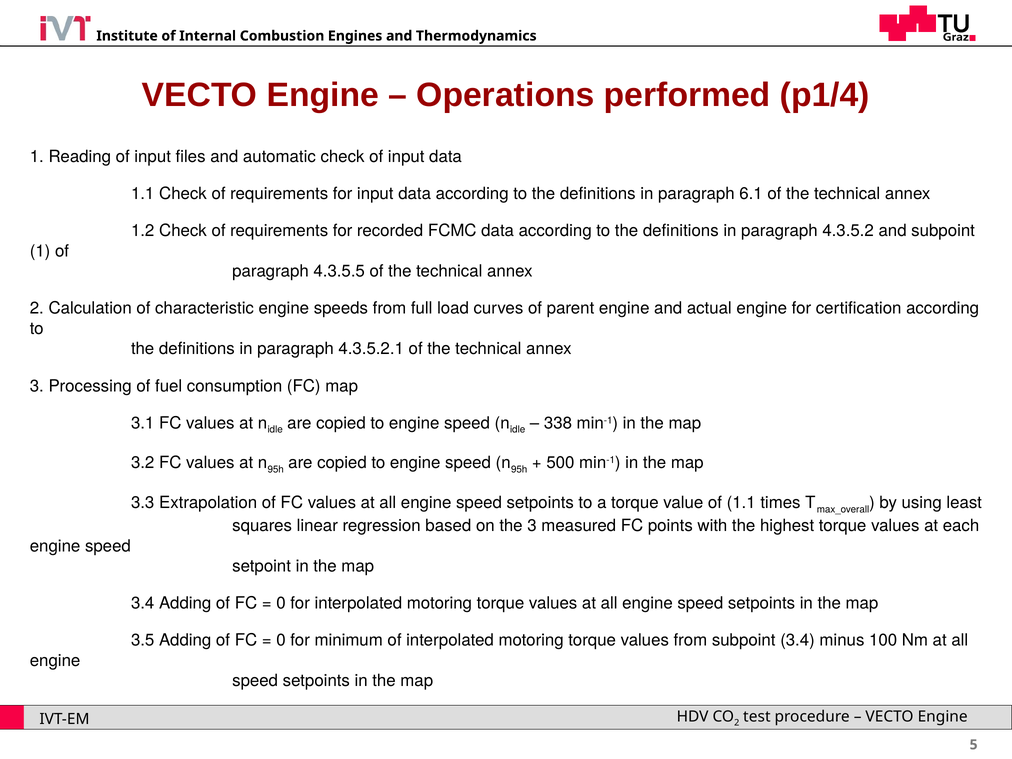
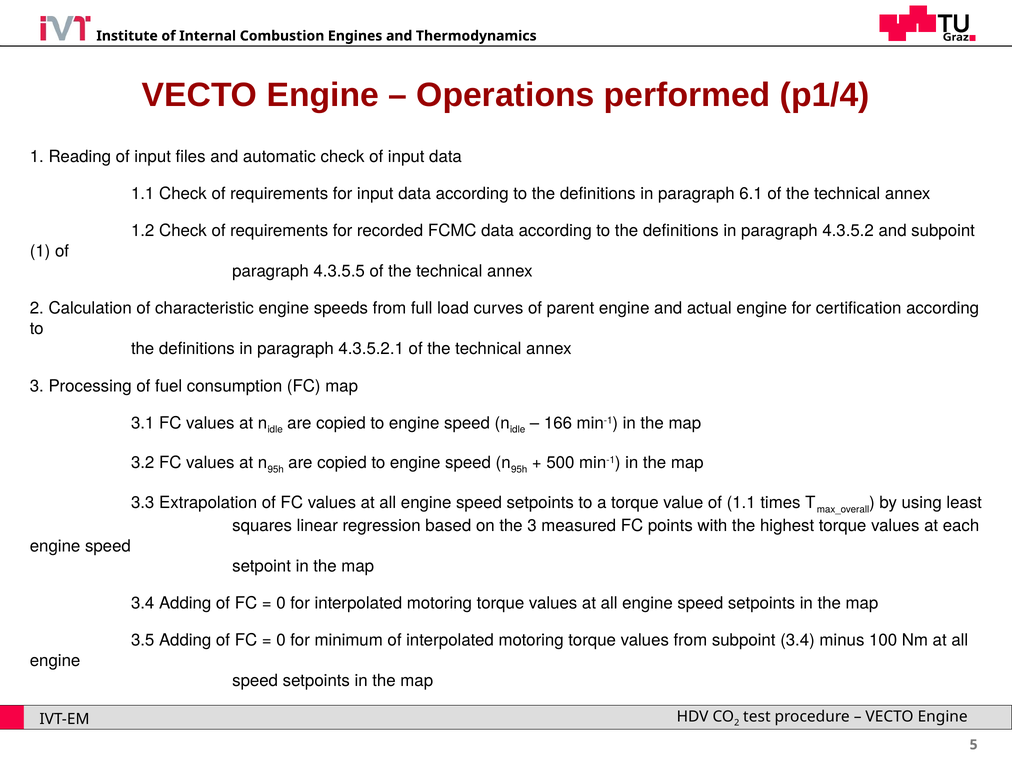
338: 338 -> 166
